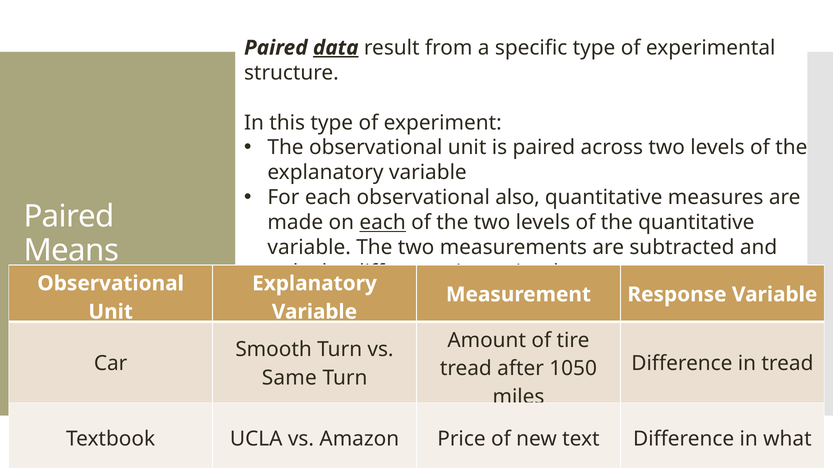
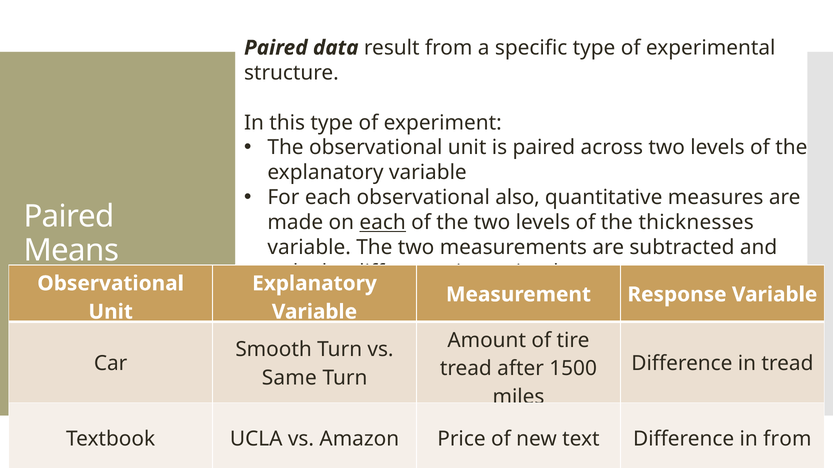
data underline: present -> none
the quantitative: quantitative -> thicknesses
1050: 1050 -> 1500
in what: what -> from
